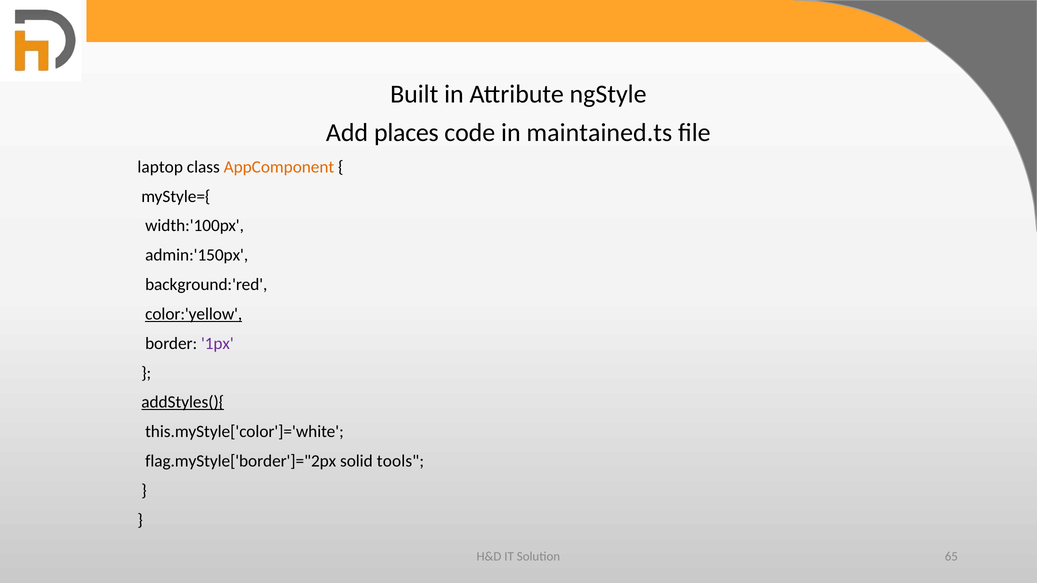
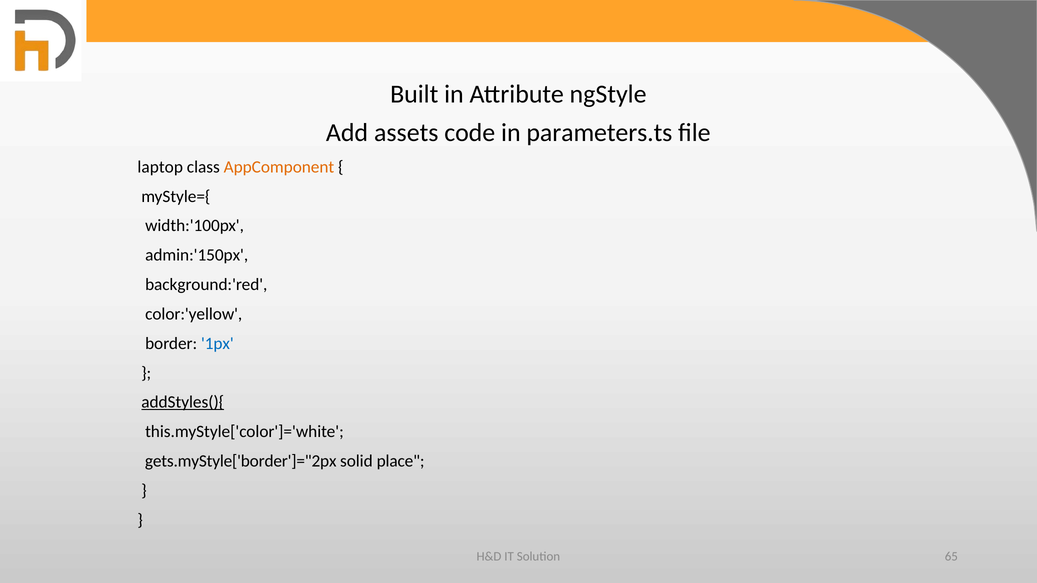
places: places -> assets
maintained.ts: maintained.ts -> parameters.ts
color:'yellow underline: present -> none
1px colour: purple -> blue
flag.myStyle['border']="2px: flag.myStyle['border']="2px -> gets.myStyle['border']="2px
tools: tools -> place
